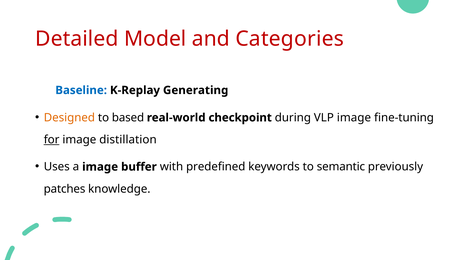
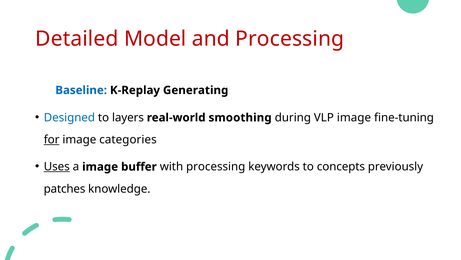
and Categories: Categories -> Processing
Designed colour: orange -> blue
based: based -> layers
checkpoint: checkpoint -> smoothing
distillation: distillation -> categories
Uses underline: none -> present
with predefined: predefined -> processing
semantic: semantic -> concepts
